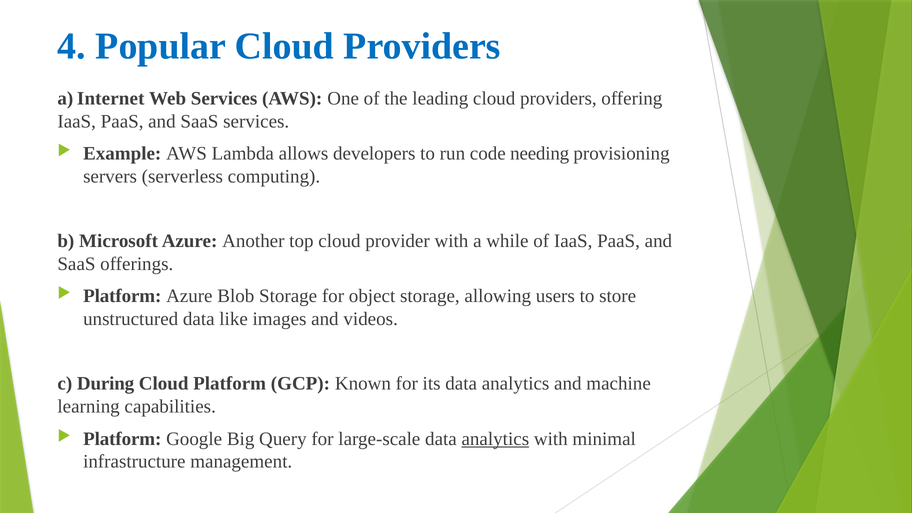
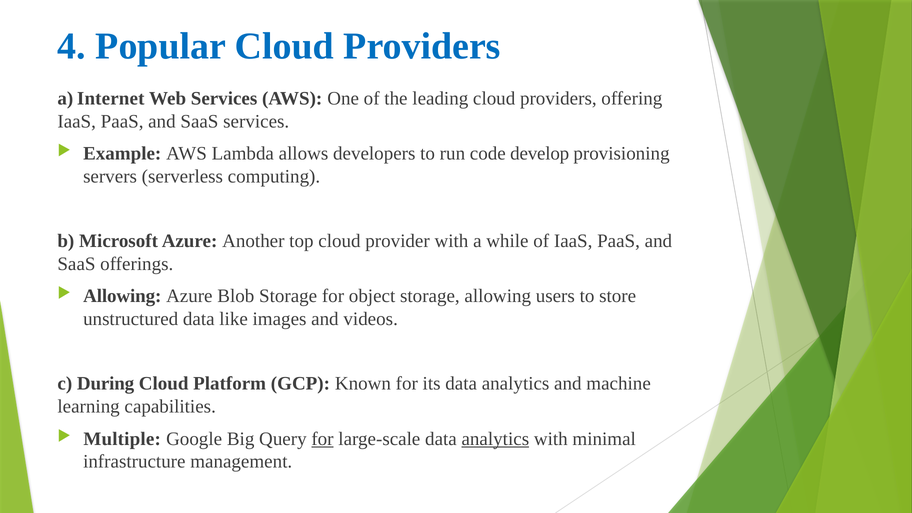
needing: needing -> develop
Platform at (122, 296): Platform -> Allowing
Platform at (122, 439): Platform -> Multiple
for at (323, 439) underline: none -> present
